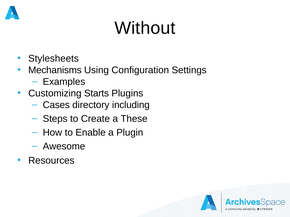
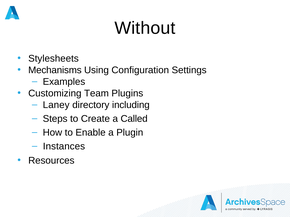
Starts: Starts -> Team
Cases: Cases -> Laney
These: These -> Called
Awesome: Awesome -> Instances
